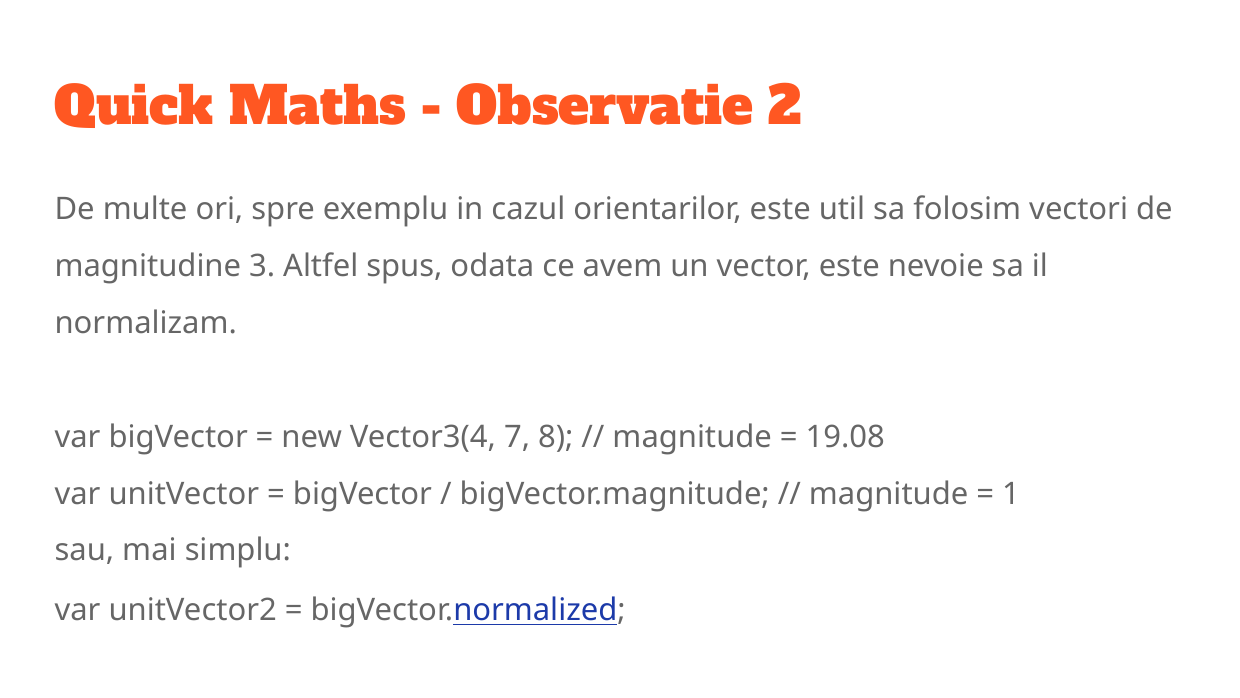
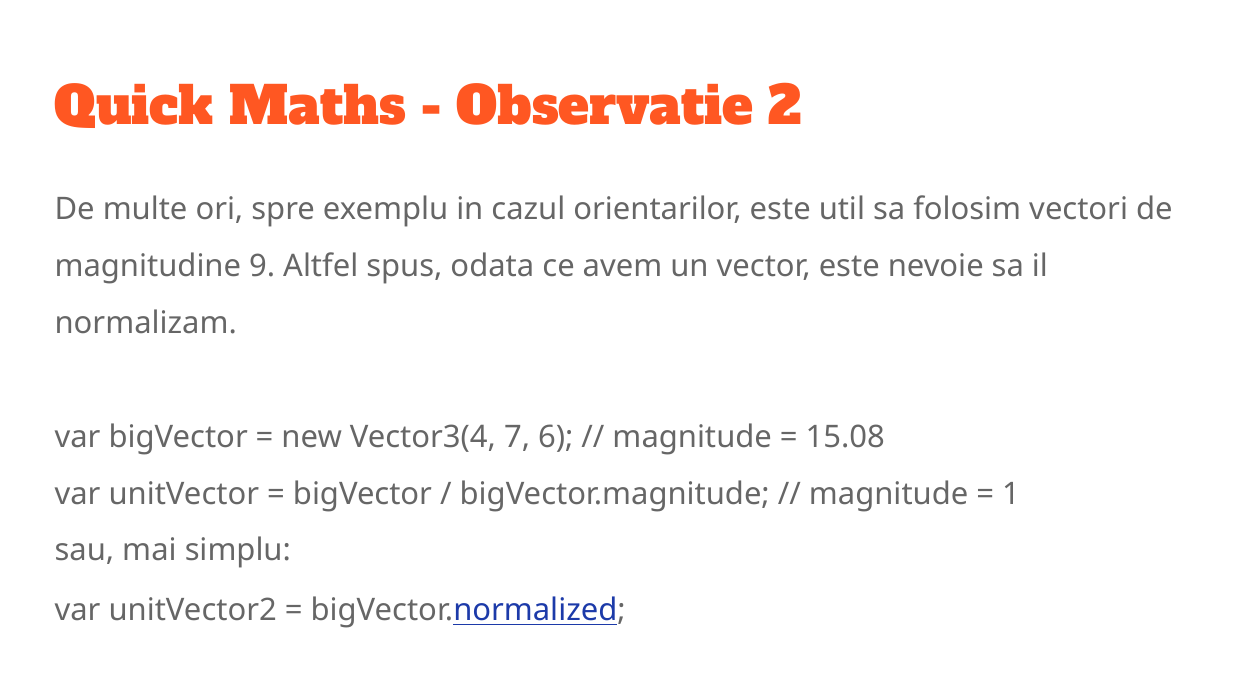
3: 3 -> 9
8: 8 -> 6
19.08: 19.08 -> 15.08
